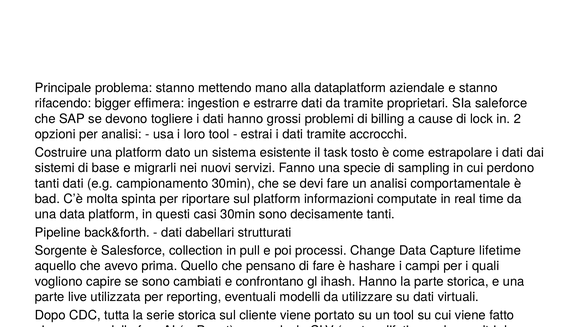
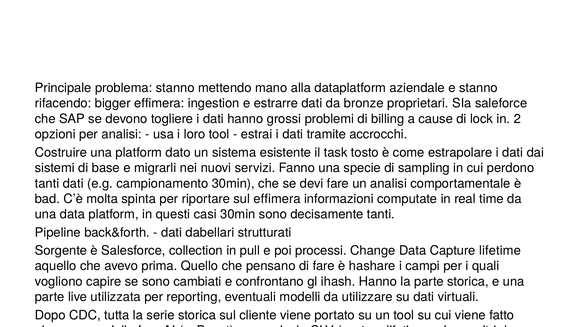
da tramite: tramite -> bronze
sul platform: platform -> effimera
